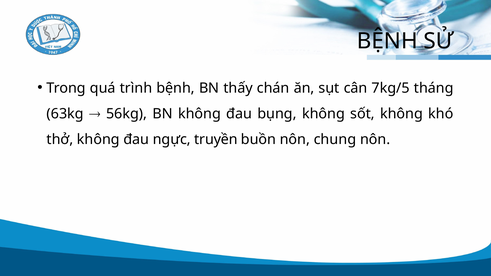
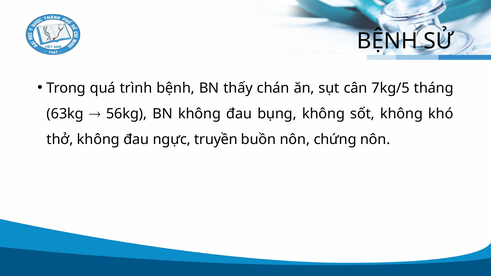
chung: chung -> chứng
